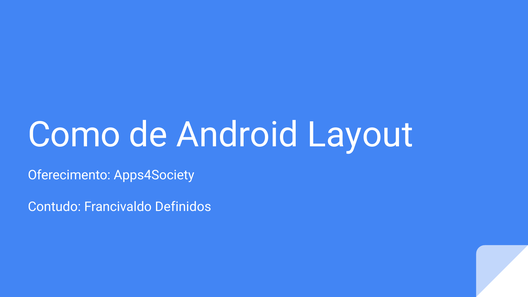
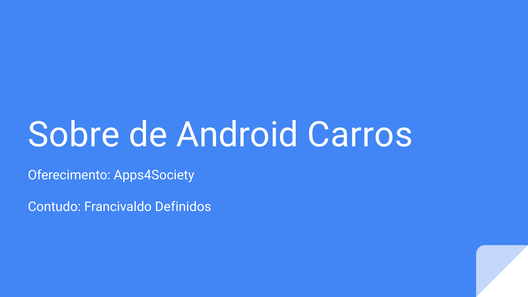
Como: Como -> Sobre
Layout: Layout -> Carros
